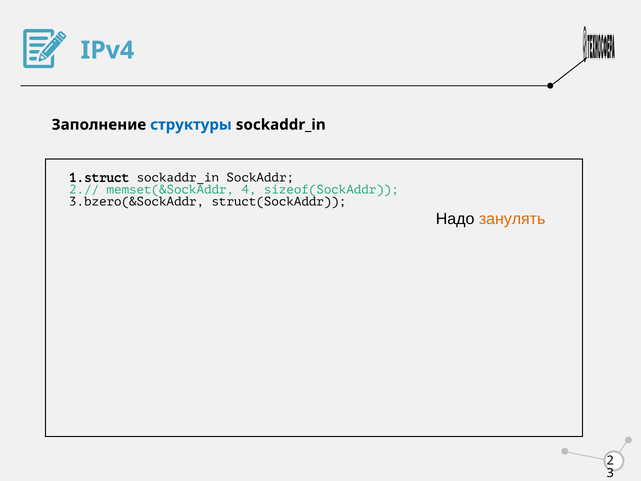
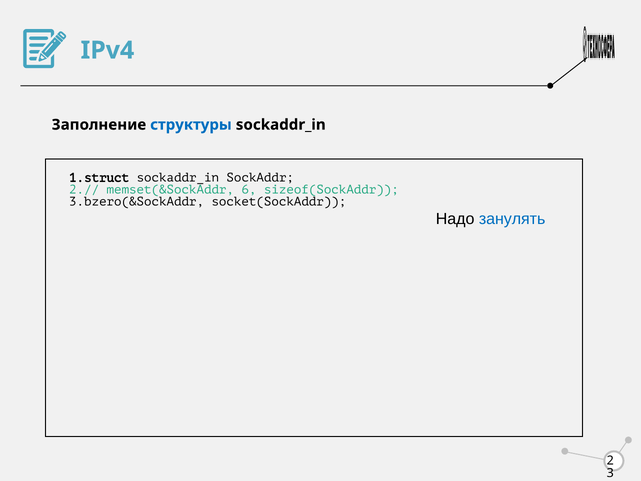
4: 4 -> 6
struct(SockAddr: struct(SockAddr -> socket(SockAddr
занулять colour: orange -> blue
